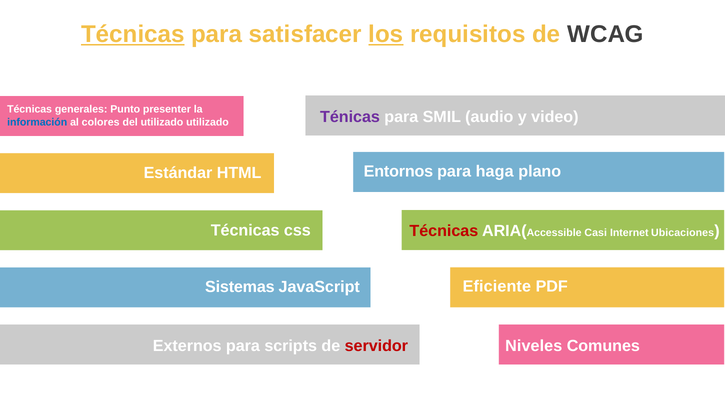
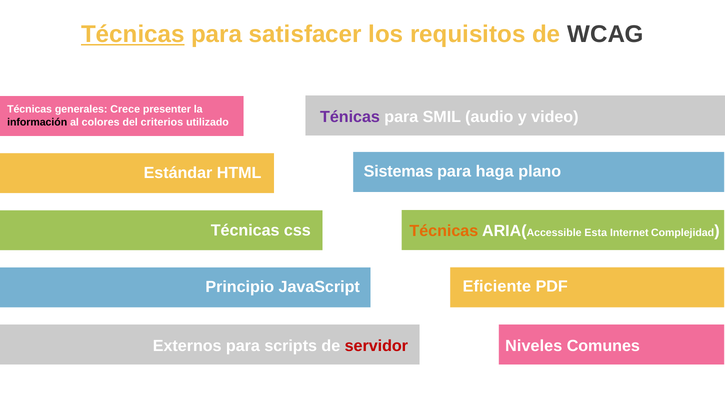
los underline: present -> none
Punto: Punto -> Crece
información colour: blue -> black
del utilizado: utilizado -> criterios
Entornos: Entornos -> Sistemas
Técnicas at (444, 231) colour: red -> orange
Casi: Casi -> Esta
Ubicaciones: Ubicaciones -> Complejidad
Sistemas: Sistemas -> Principio
